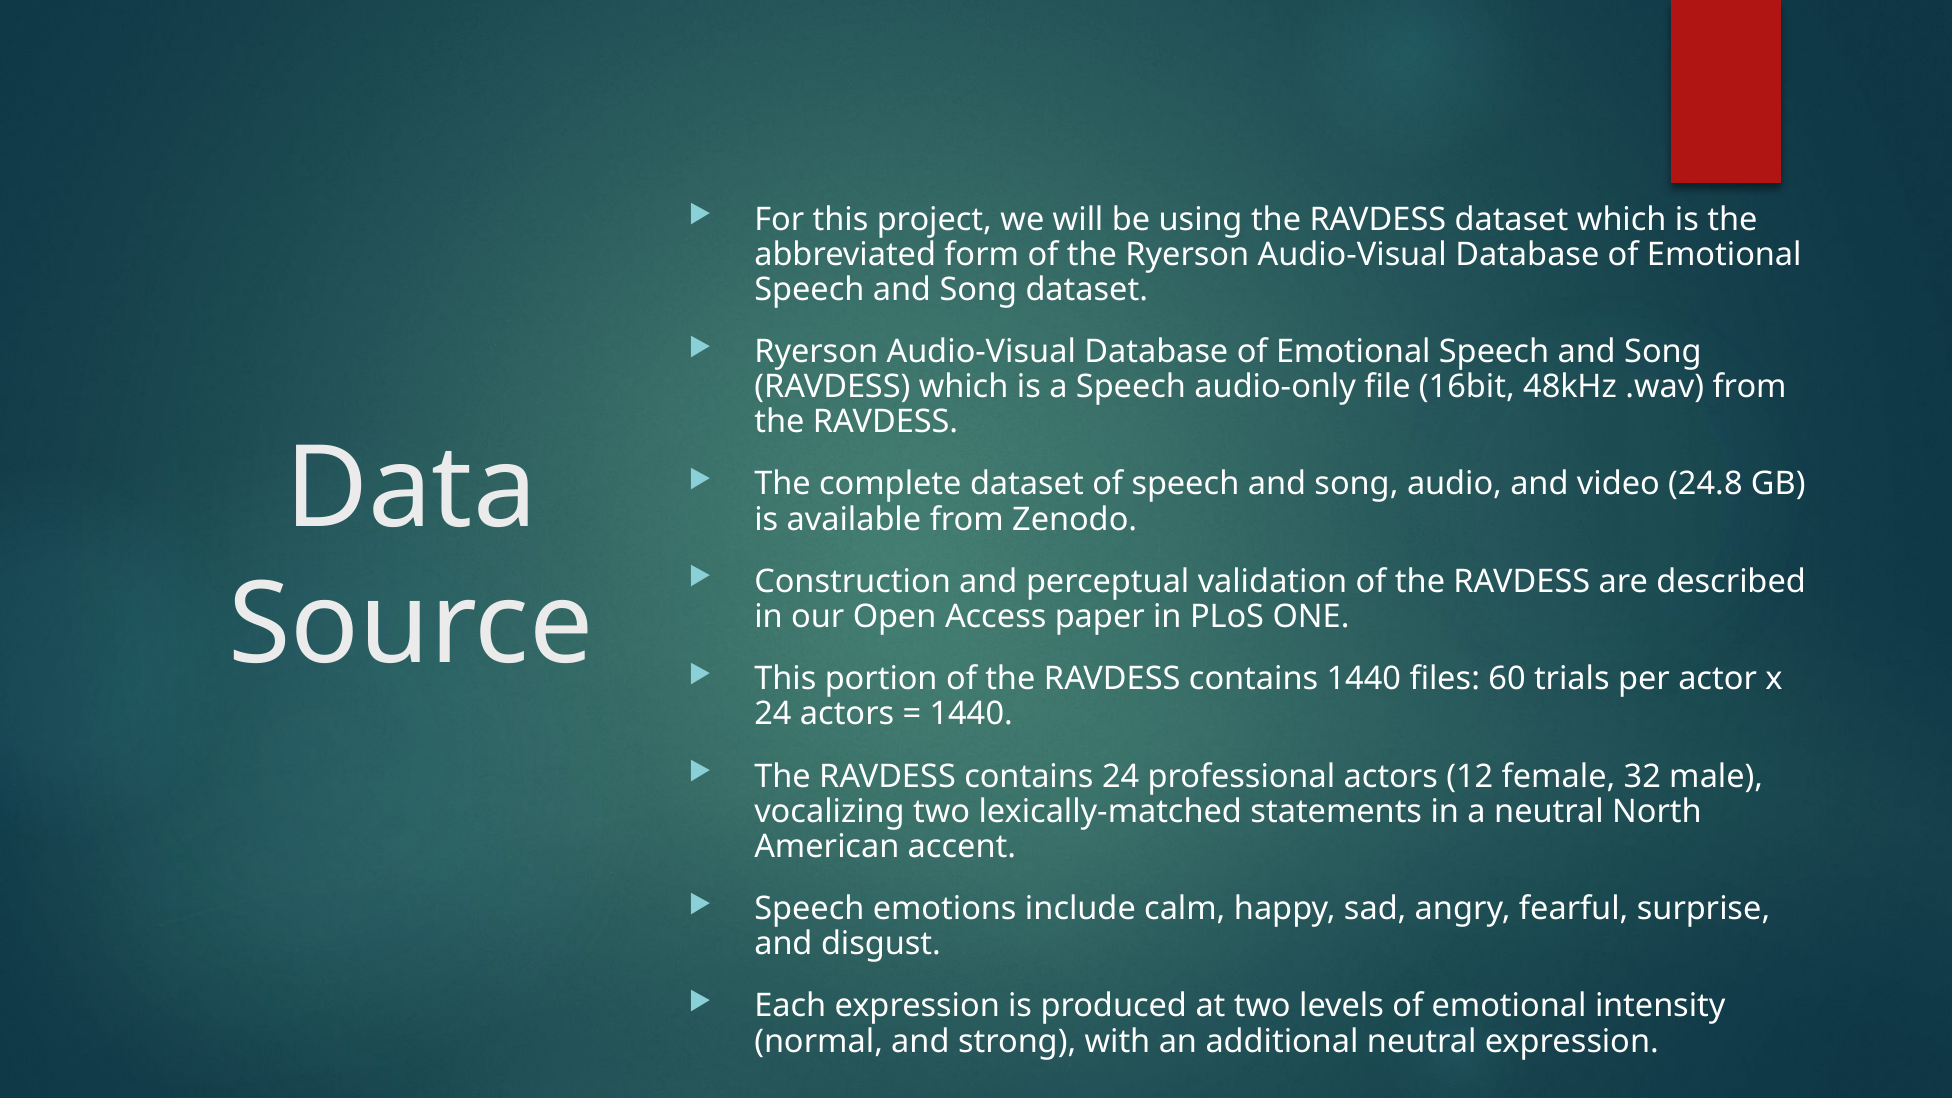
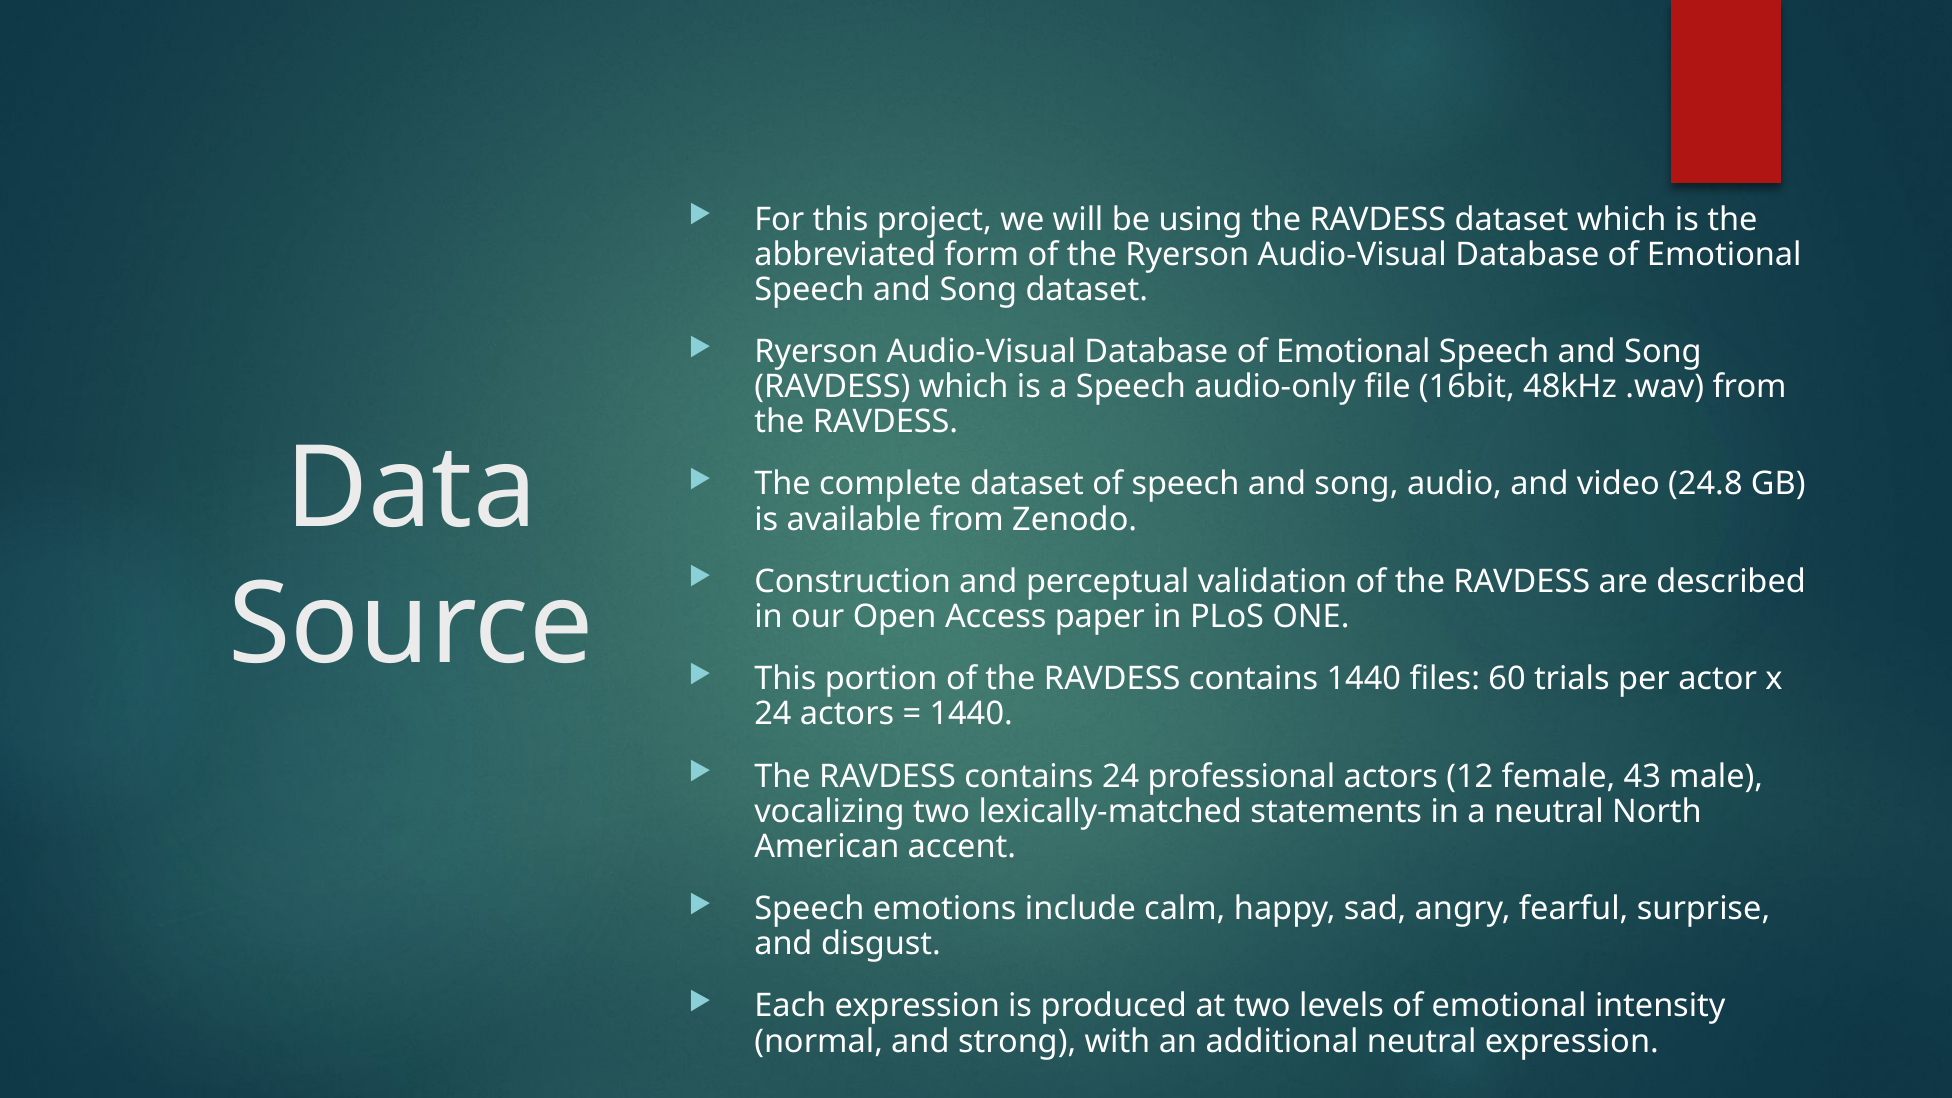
32: 32 -> 43
